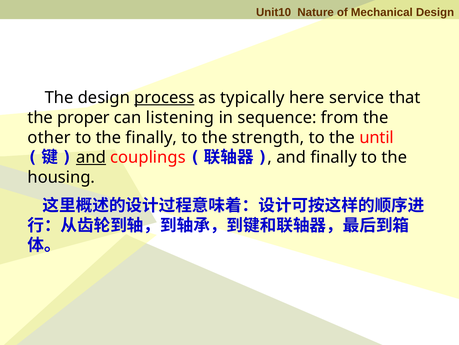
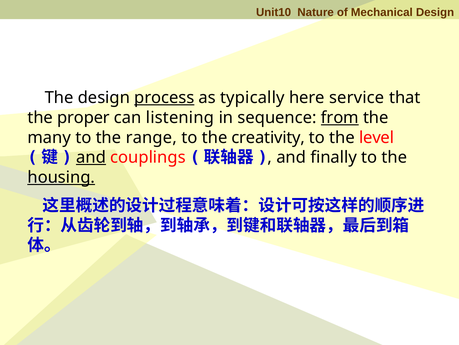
from underline: none -> present
other: other -> many
the finally: finally -> range
strength: strength -> creativity
until: until -> level
housing underline: none -> present
